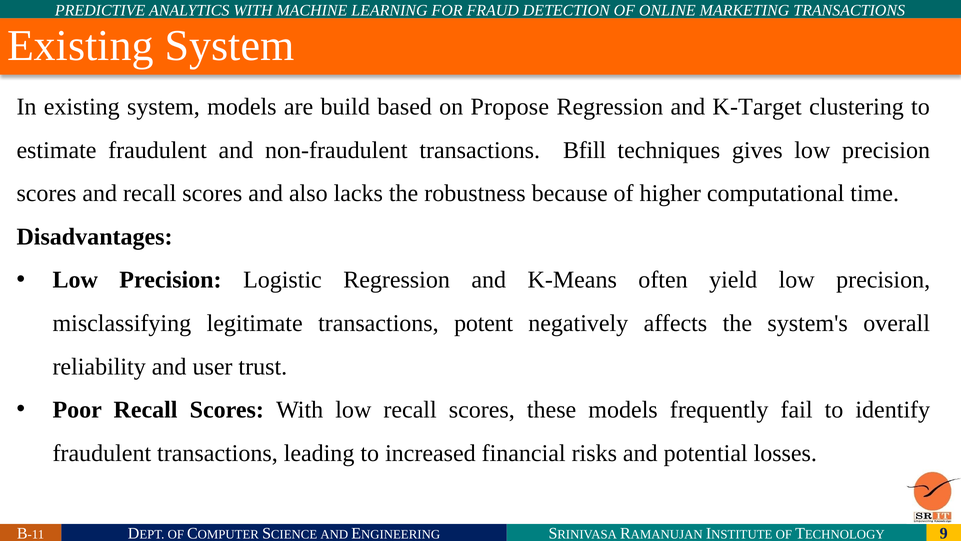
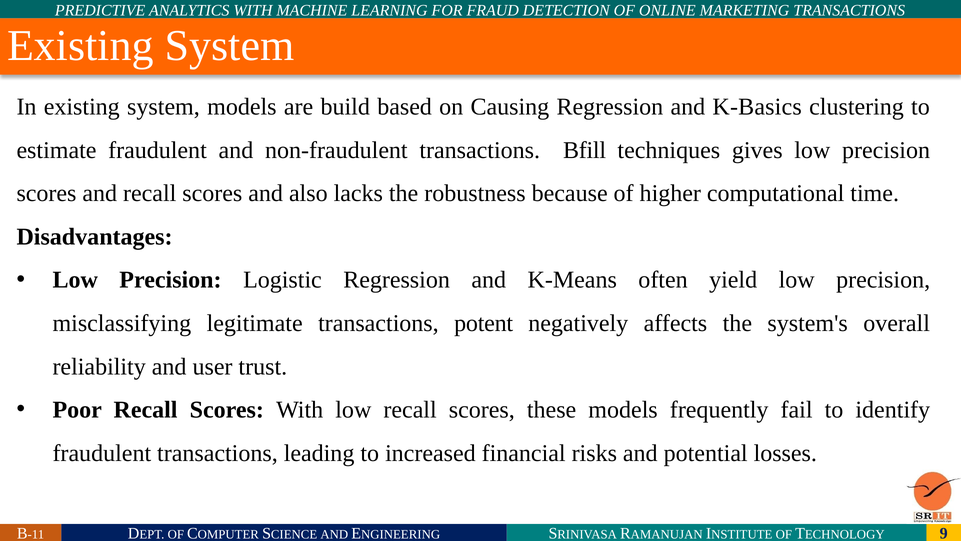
Propose: Propose -> Causing
K-Target: K-Target -> K-Basics
